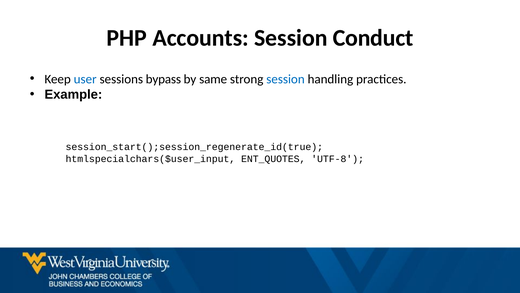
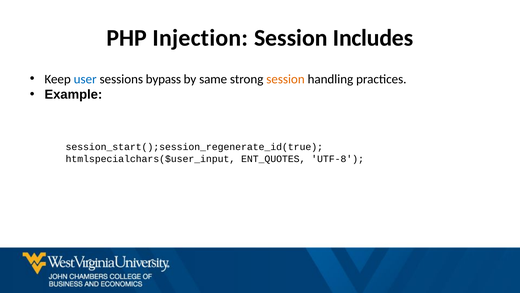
Accounts: Accounts -> Injection
Conduct: Conduct -> Includes
session at (285, 79) colour: blue -> orange
